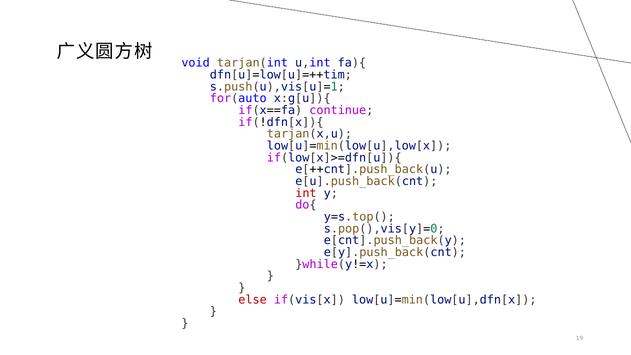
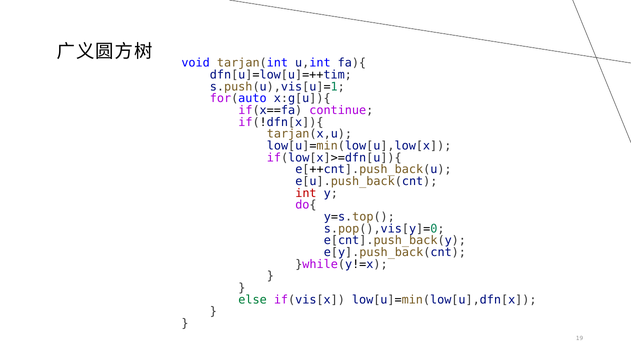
else colour: red -> green
